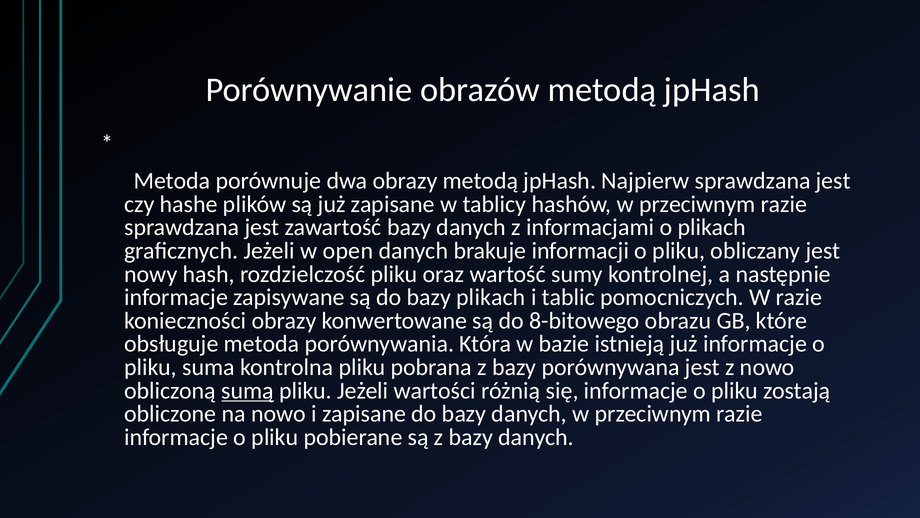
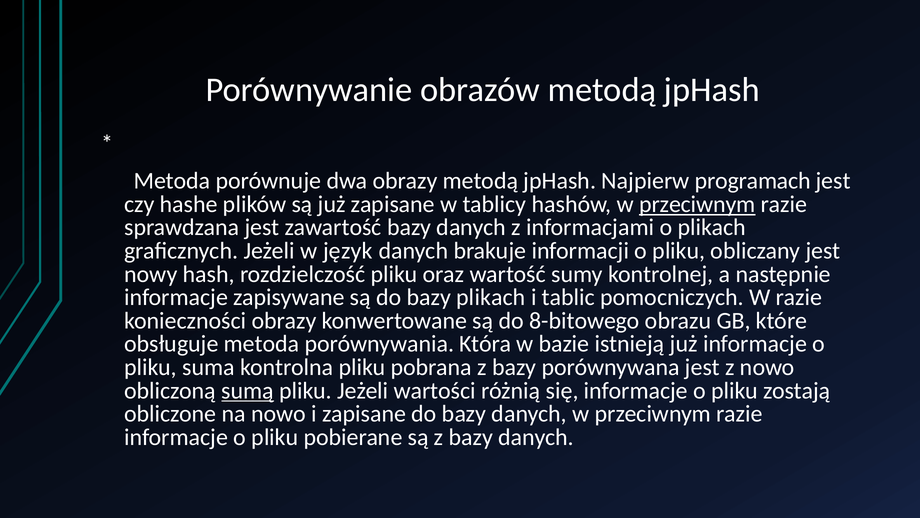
Najpierw sprawdzana: sprawdzana -> programach
przeciwnym at (697, 204) underline: none -> present
open: open -> język
